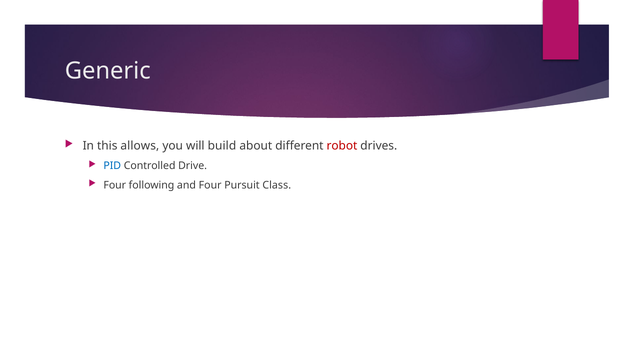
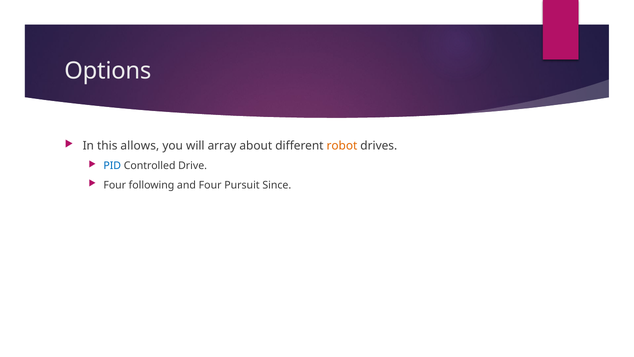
Generic: Generic -> Options
build: build -> array
robot colour: red -> orange
Class: Class -> Since
